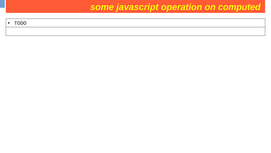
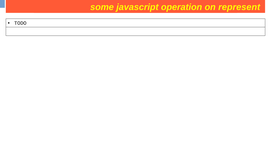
computed: computed -> represent
